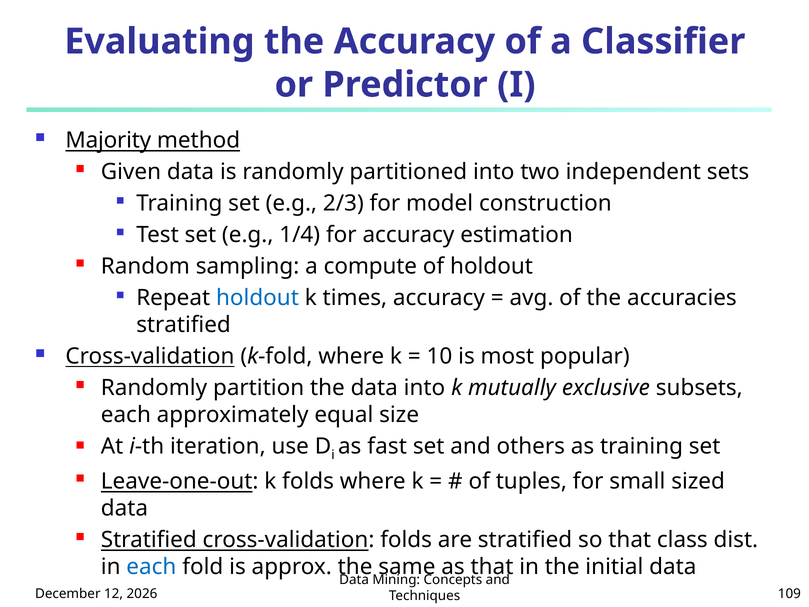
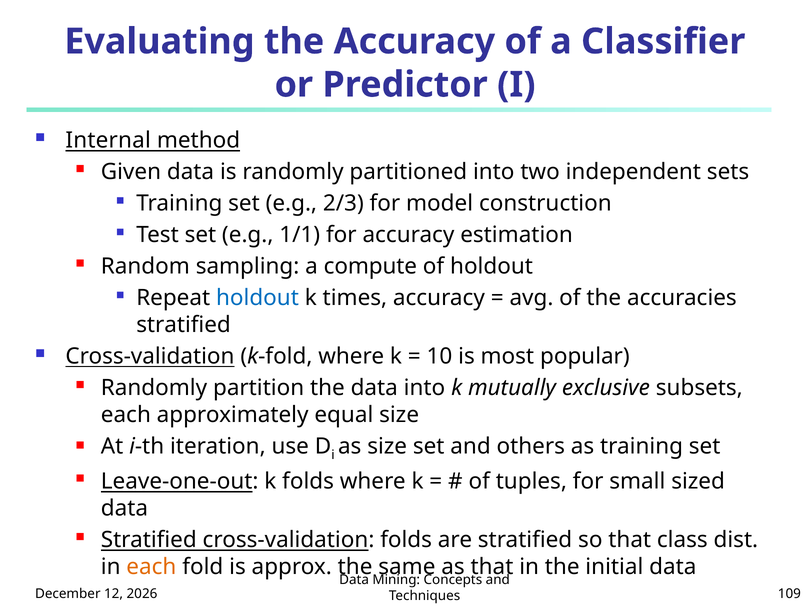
Majority: Majority -> Internal
1/4: 1/4 -> 1/1
as fast: fast -> size
each at (151, 567) colour: blue -> orange
